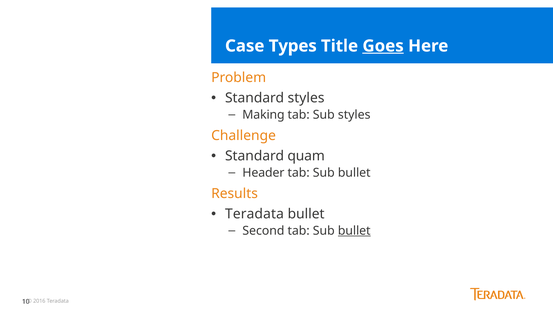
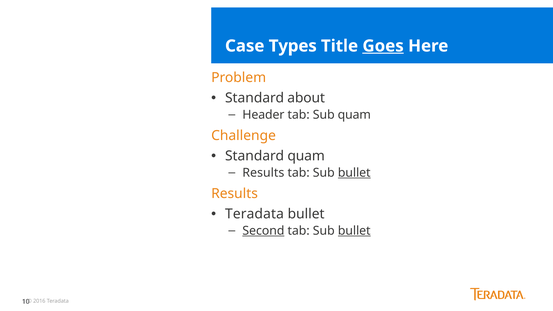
Standard styles: styles -> about
Making: Making -> Header
Sub styles: styles -> quam
Header at (263, 173): Header -> Results
bullet at (354, 173) underline: none -> present
Second underline: none -> present
